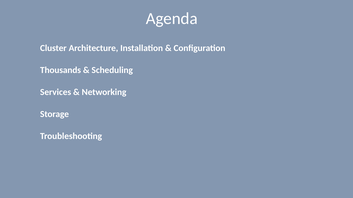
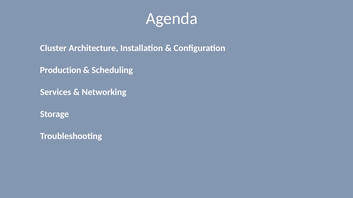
Thousands: Thousands -> Production
